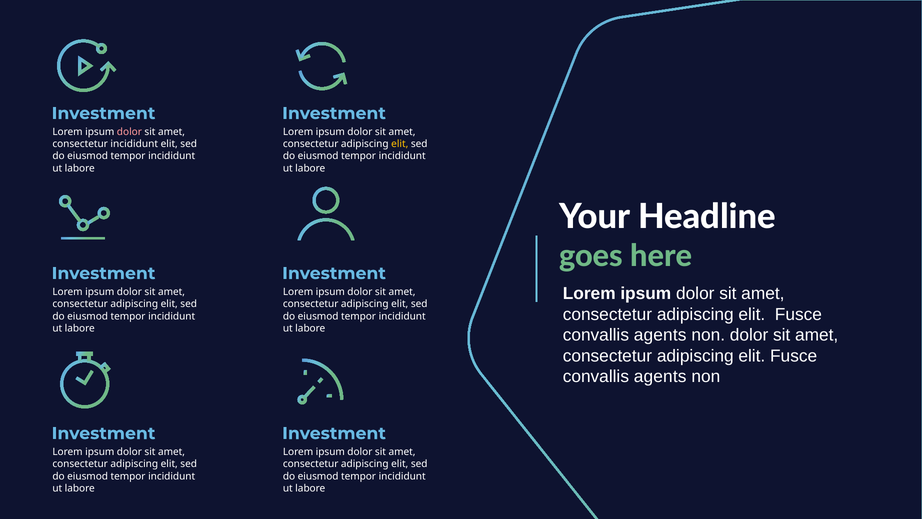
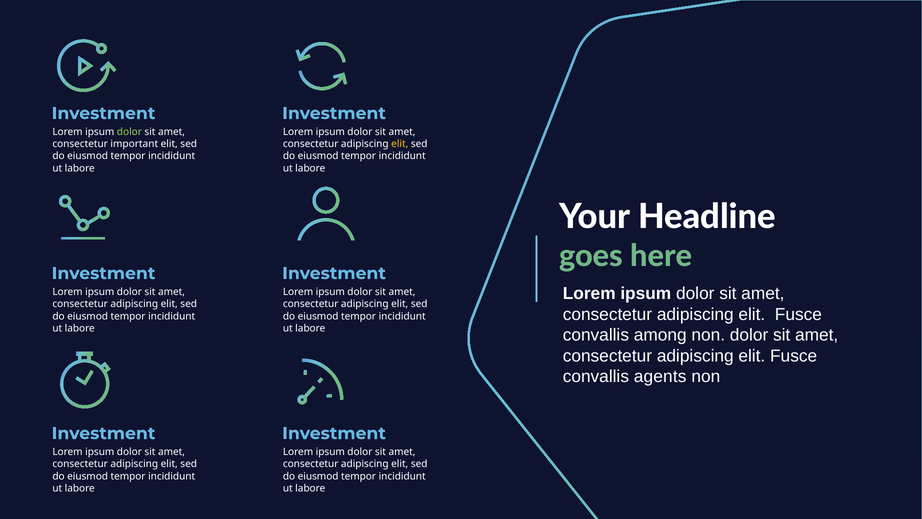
dolor at (129, 132) colour: pink -> light green
consectetur incididunt: incididunt -> important
agents at (660, 335): agents -> among
